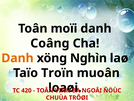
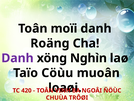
Coâng: Coâng -> Roäng
Danh at (17, 58) colour: orange -> purple
Troïn: Troïn -> Cöùu
